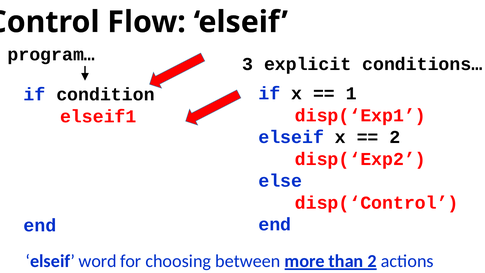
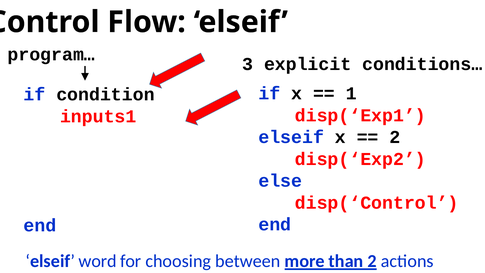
elseif1: elseif1 -> inputs1
